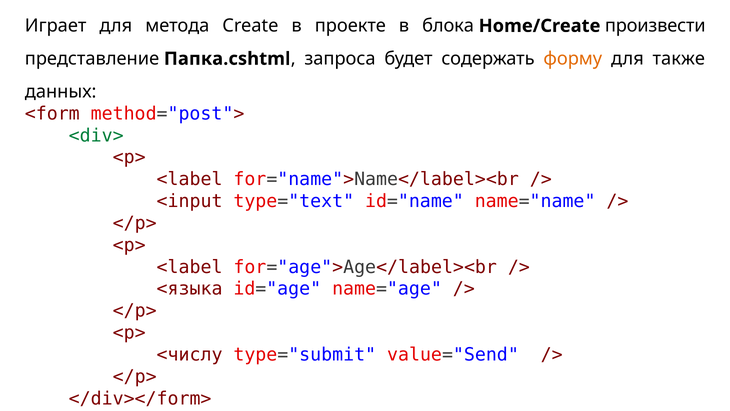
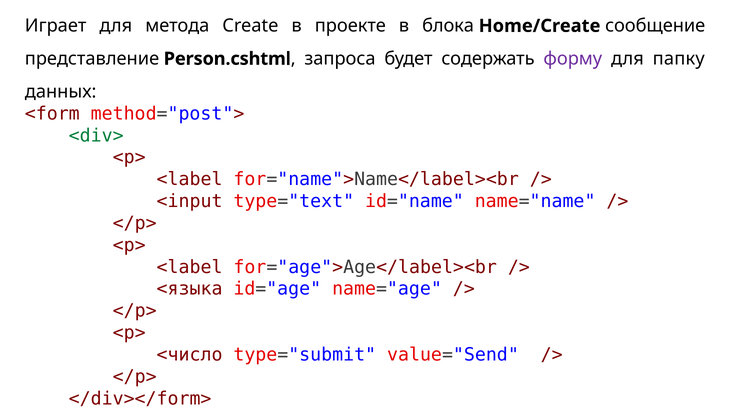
произвести: произвести -> сообщение
Папка.cshtml: Папка.cshtml -> Person.cshtml
форму colour: orange -> purple
также: также -> папку
<числу: <числу -> <число
